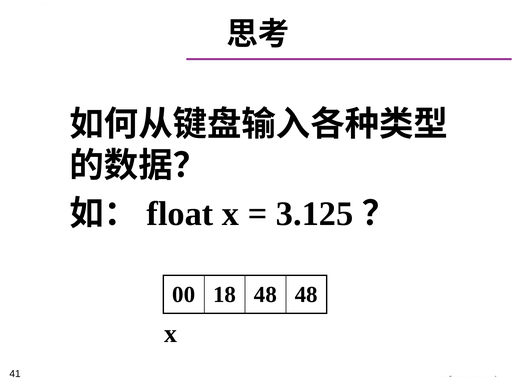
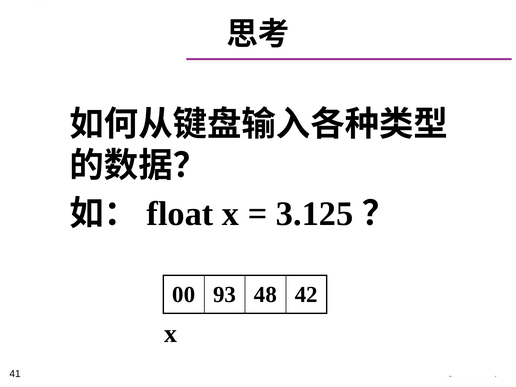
18: 18 -> 93
48 48: 48 -> 42
